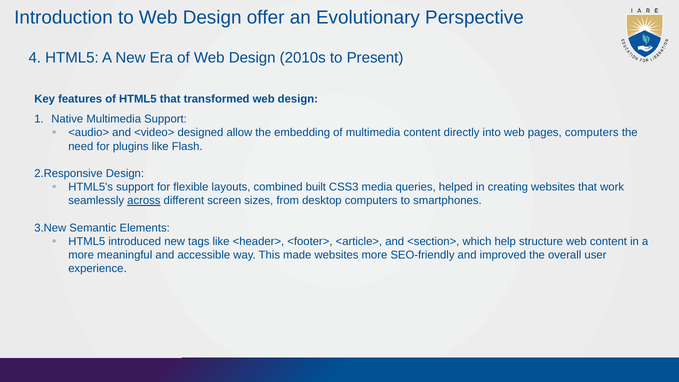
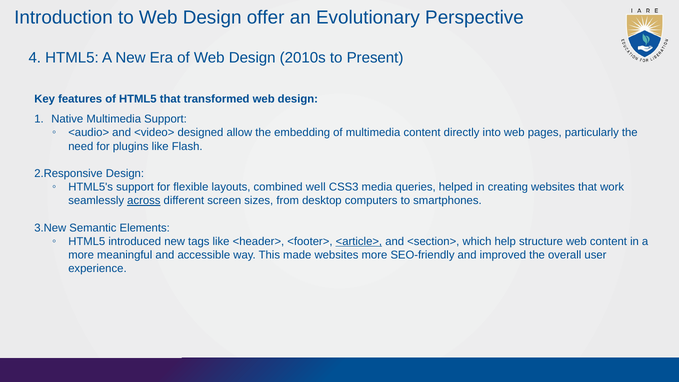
pages computers: computers -> particularly
built: built -> well
<article> underline: none -> present
